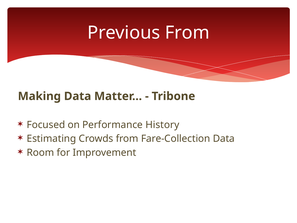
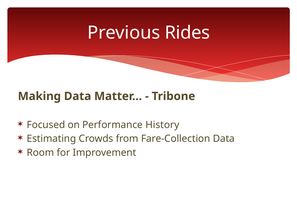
Previous From: From -> Rides
